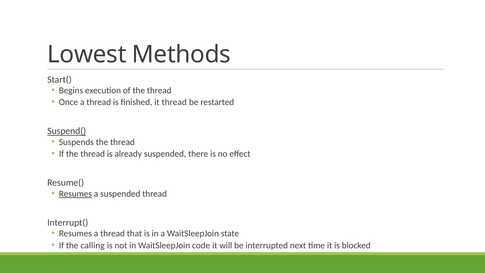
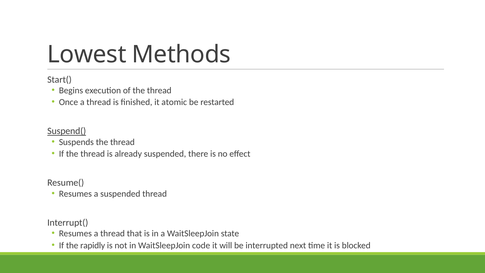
it thread: thread -> atomic
Resumes at (75, 194) underline: present -> none
calling: calling -> rapidly
